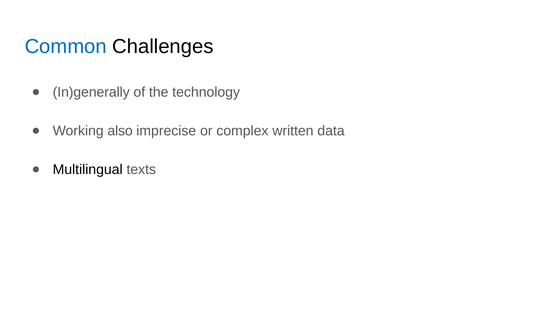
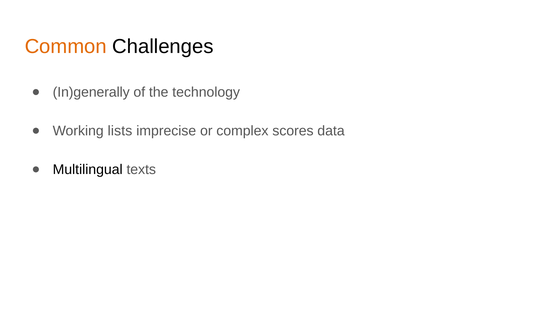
Common colour: blue -> orange
also: also -> lists
written: written -> scores
